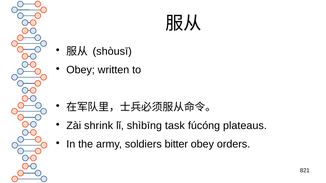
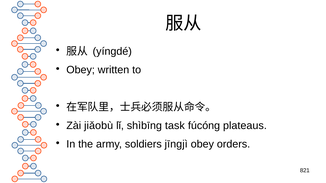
shòusī: shòusī -> yíngdé
shrink: shrink -> jiǎobù
bitter: bitter -> jīngjì
